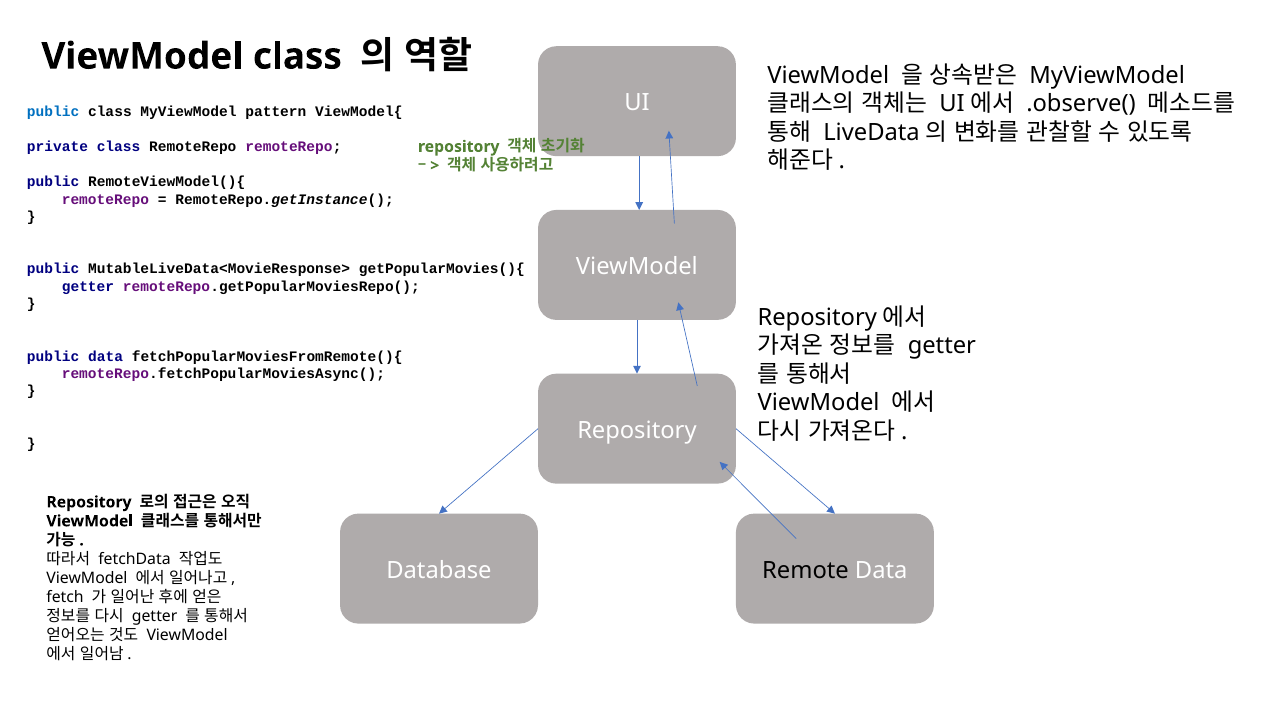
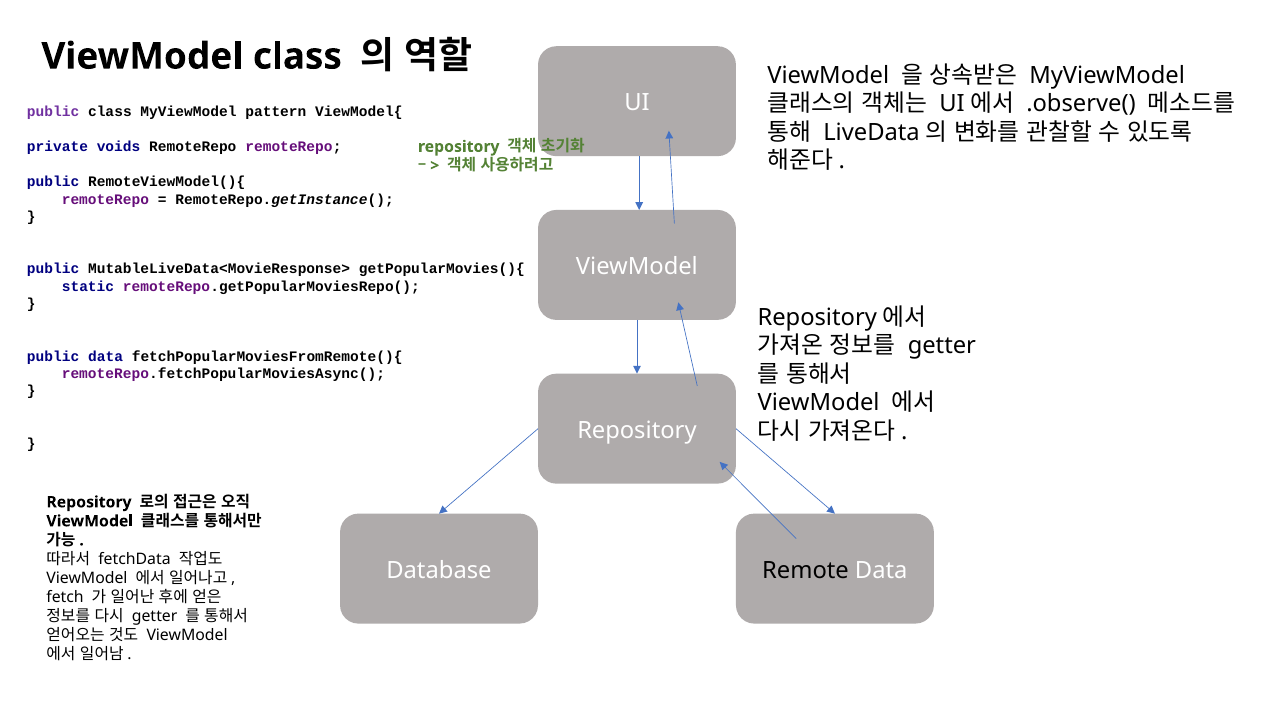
public at (53, 112) colour: blue -> purple
private class: class -> voids
getter at (88, 286): getter -> static
